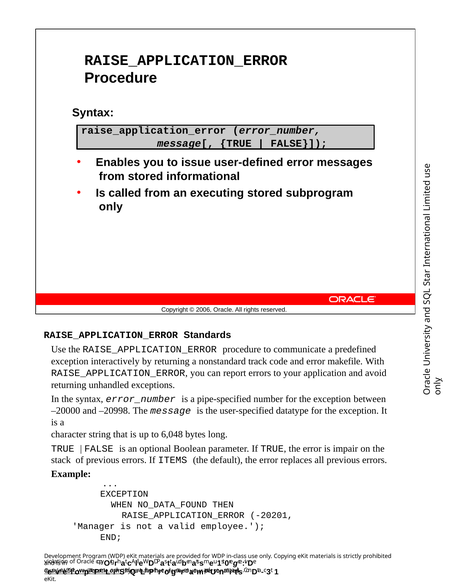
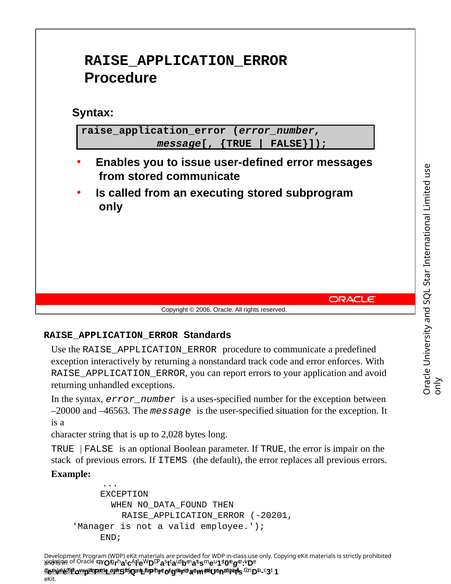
stored informational: informational -> communicate
makefile: makefile -> enforces
pipe-specified: pipe-specified -> uses-specified
–20998: –20998 -> –46563
datatype: datatype -> situation
6,048: 6,048 -> 2,028
